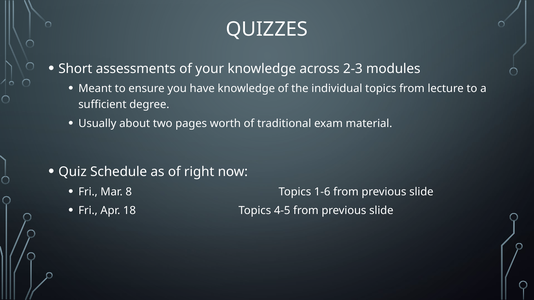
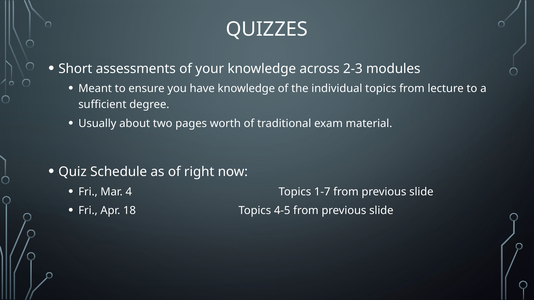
8: 8 -> 4
1-6: 1-6 -> 1-7
